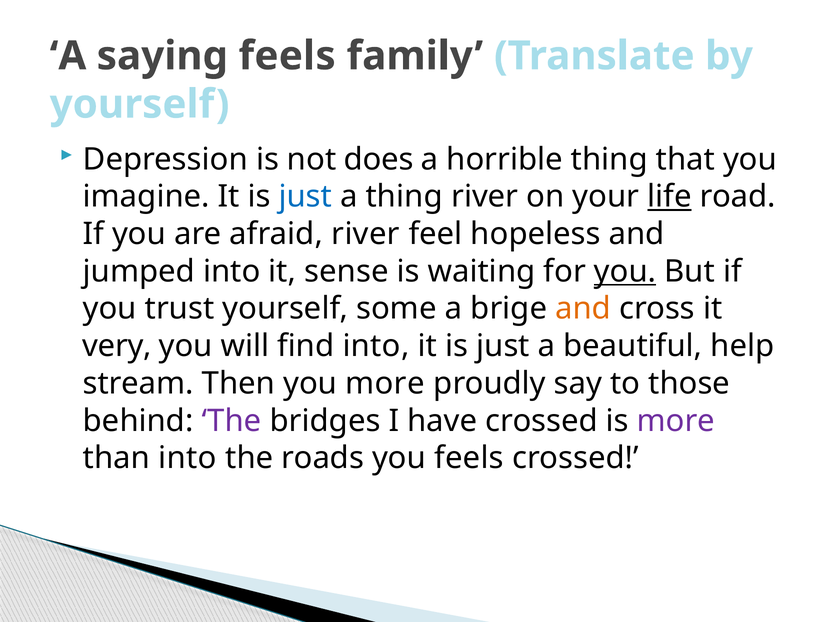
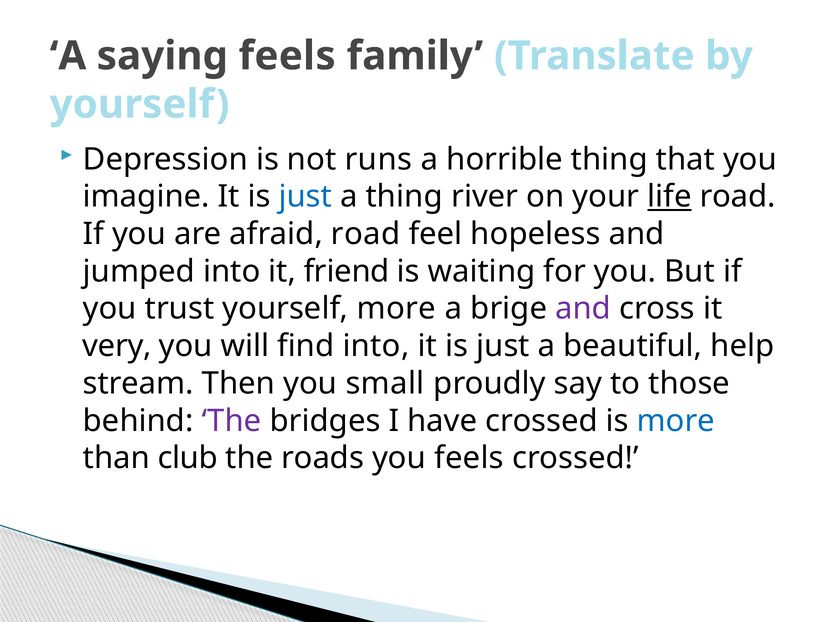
does: does -> runs
afraid river: river -> road
sense: sense -> friend
you at (625, 272) underline: present -> none
yourself some: some -> more
and at (583, 309) colour: orange -> purple
you more: more -> small
more at (676, 421) colour: purple -> blue
than into: into -> club
